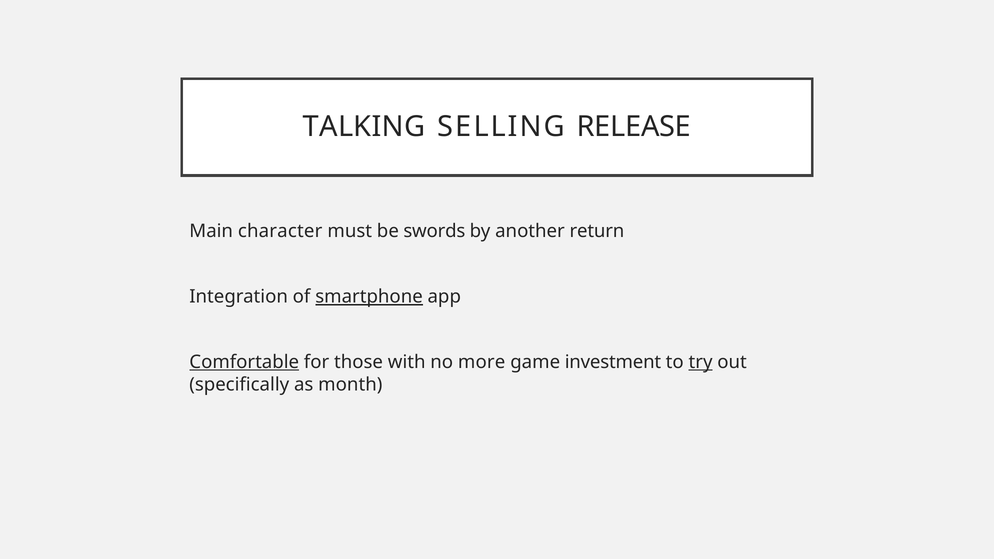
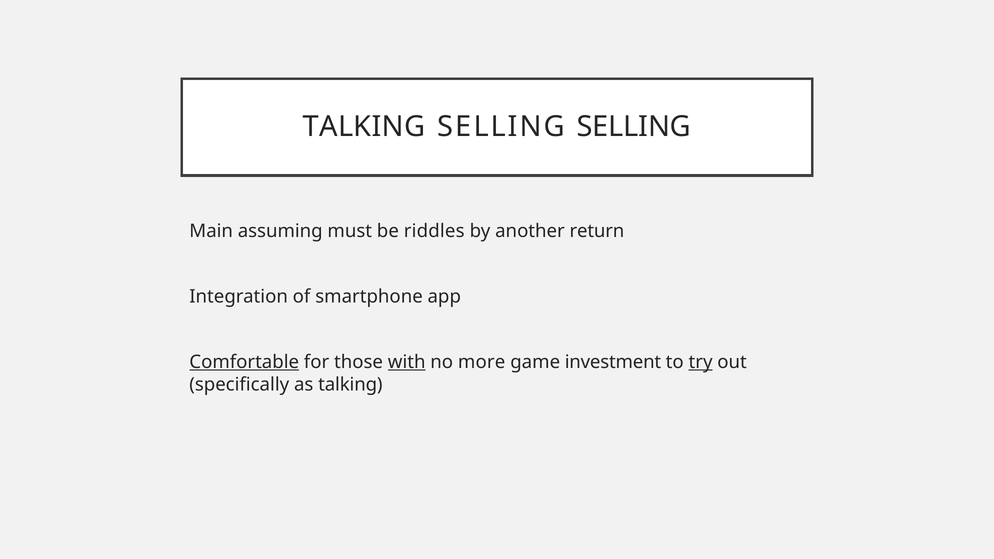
SELLING RELEASE: RELEASE -> SELLING
character: character -> assuming
swords: swords -> riddles
smartphone underline: present -> none
with underline: none -> present
as month: month -> talking
